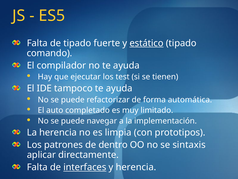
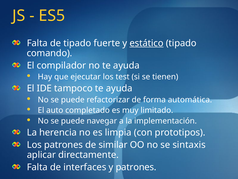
dentro: dentro -> similar
interfaces underline: present -> none
y herencia: herencia -> patrones
